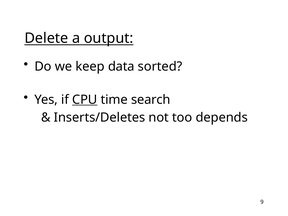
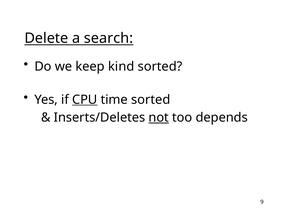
output: output -> search
data: data -> kind
time search: search -> sorted
not underline: none -> present
